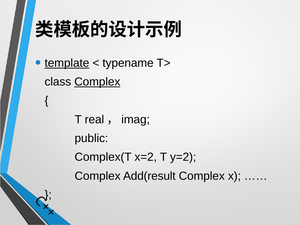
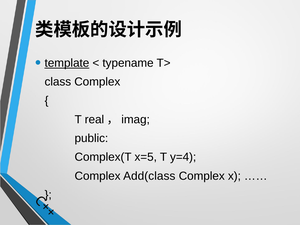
Complex at (97, 82) underline: present -> none
x=2: x=2 -> x=5
y=2: y=2 -> y=4
Add(result: Add(result -> Add(class
